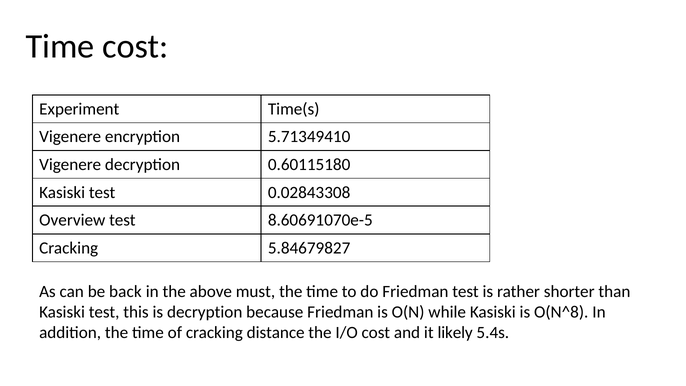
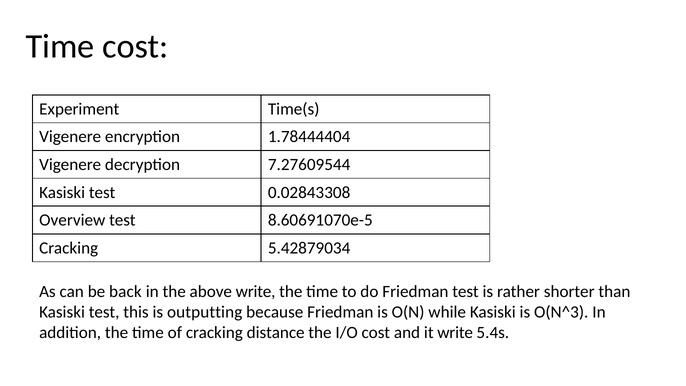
5.71349410: 5.71349410 -> 1.78444404
0.60115180: 0.60115180 -> 7.27609544
5.84679827: 5.84679827 -> 5.42879034
above must: must -> write
is decryption: decryption -> outputting
O(N^8: O(N^8 -> O(N^3
it likely: likely -> write
